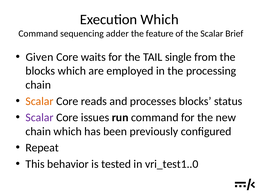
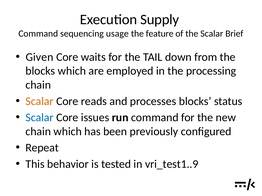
Execution Which: Which -> Supply
adder: adder -> usage
single: single -> down
Scalar at (40, 118) colour: purple -> blue
vri_test1..0: vri_test1..0 -> vri_test1..9
